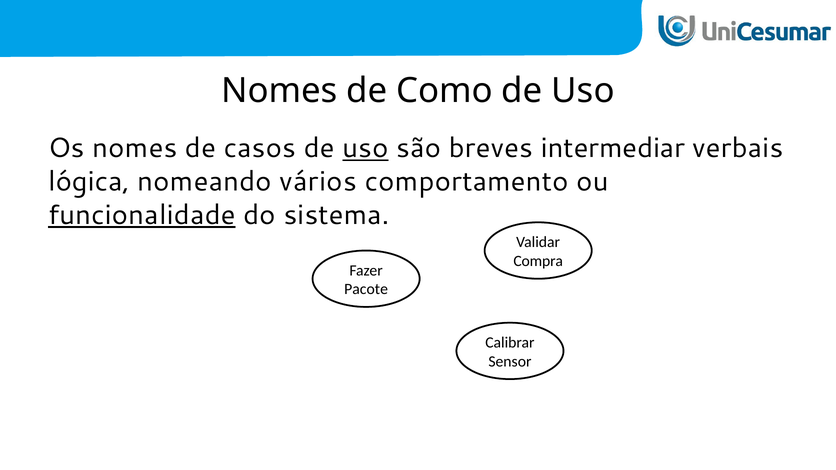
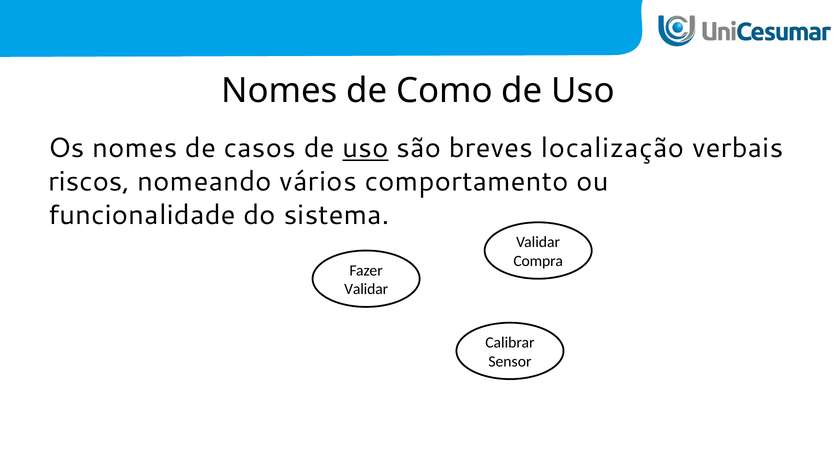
intermediar: intermediar -> localização
lógica: lógica -> riscos
funcionalidade underline: present -> none
Pacote at (366, 289): Pacote -> Validar
